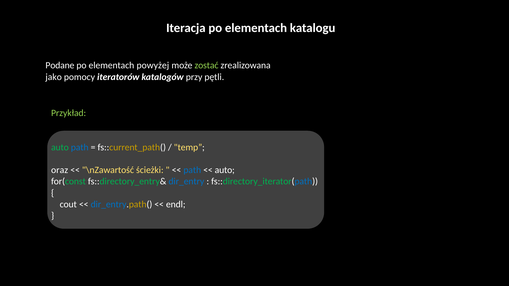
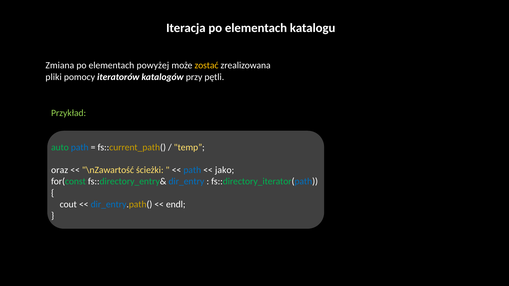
Podane: Podane -> Zmiana
zostać colour: light green -> yellow
jako: jako -> pliki
auto at (225, 170): auto -> jako
